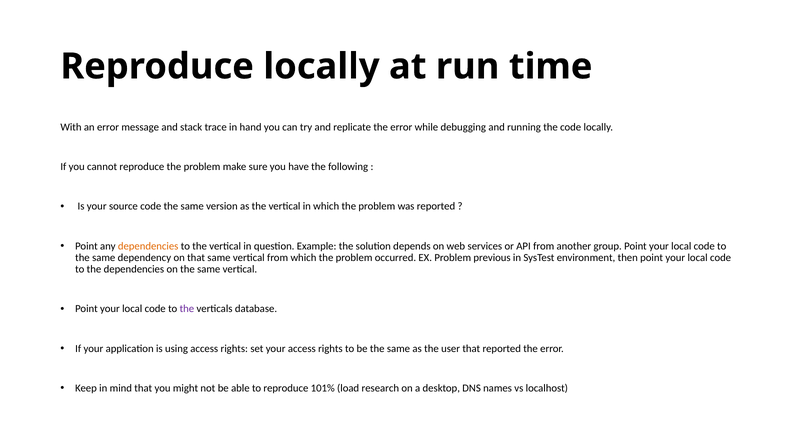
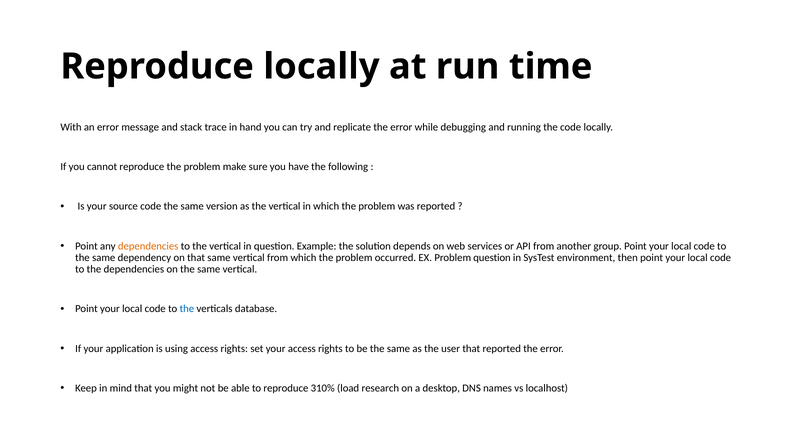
Problem previous: previous -> question
the at (187, 309) colour: purple -> blue
101%: 101% -> 310%
